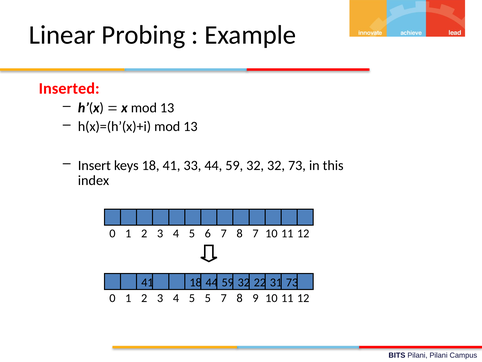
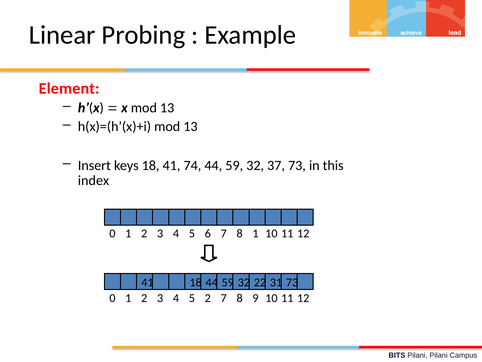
Inserted: Inserted -> Element
33: 33 -> 74
32 32: 32 -> 37
8 7: 7 -> 1
5 5: 5 -> 2
